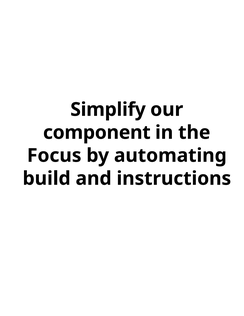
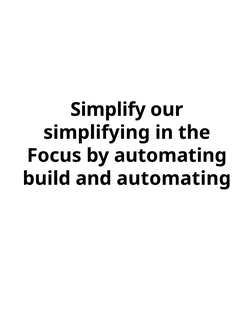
component: component -> simplifying
and instructions: instructions -> automating
